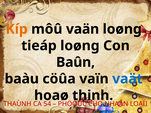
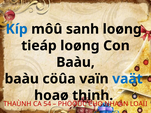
Kíp colour: orange -> blue
vaän: vaän -> sanh
Baûn at (76, 62): Baûn -> Baàu
